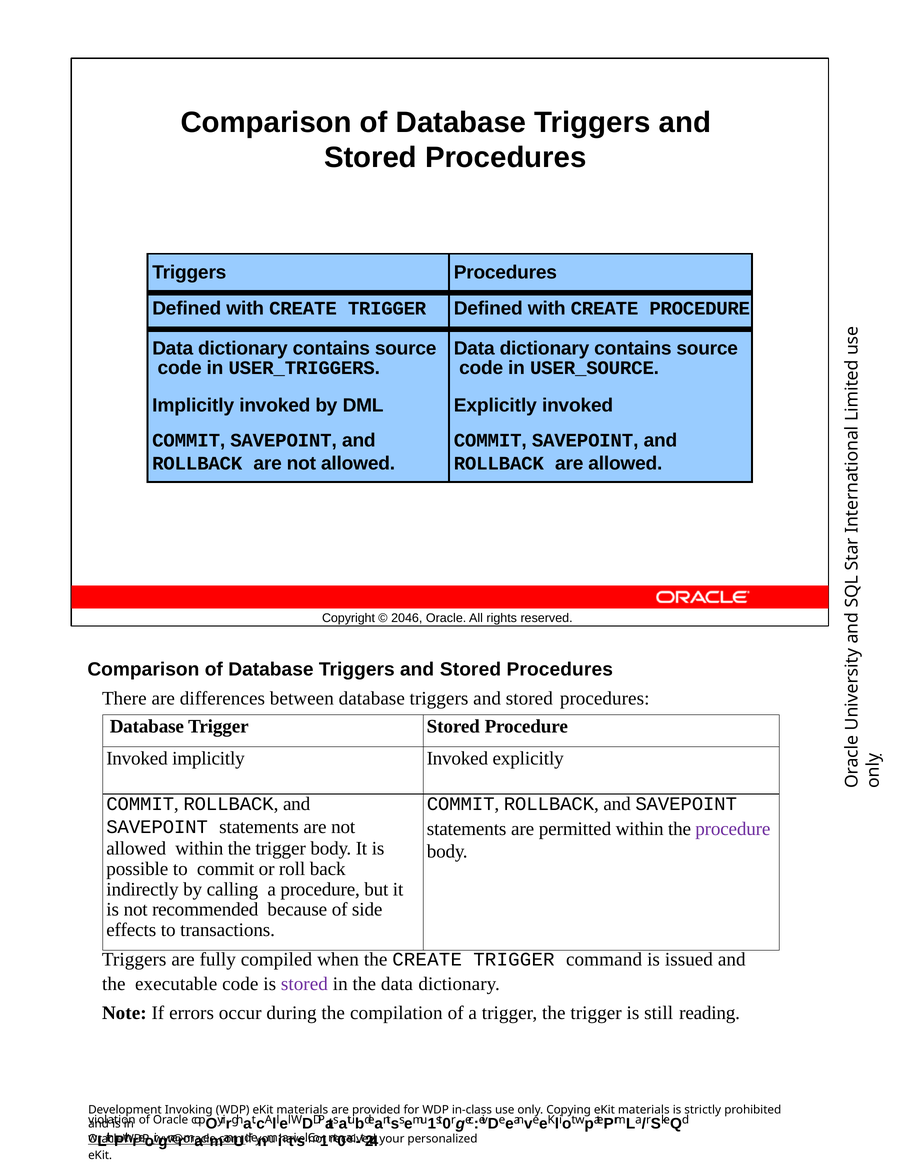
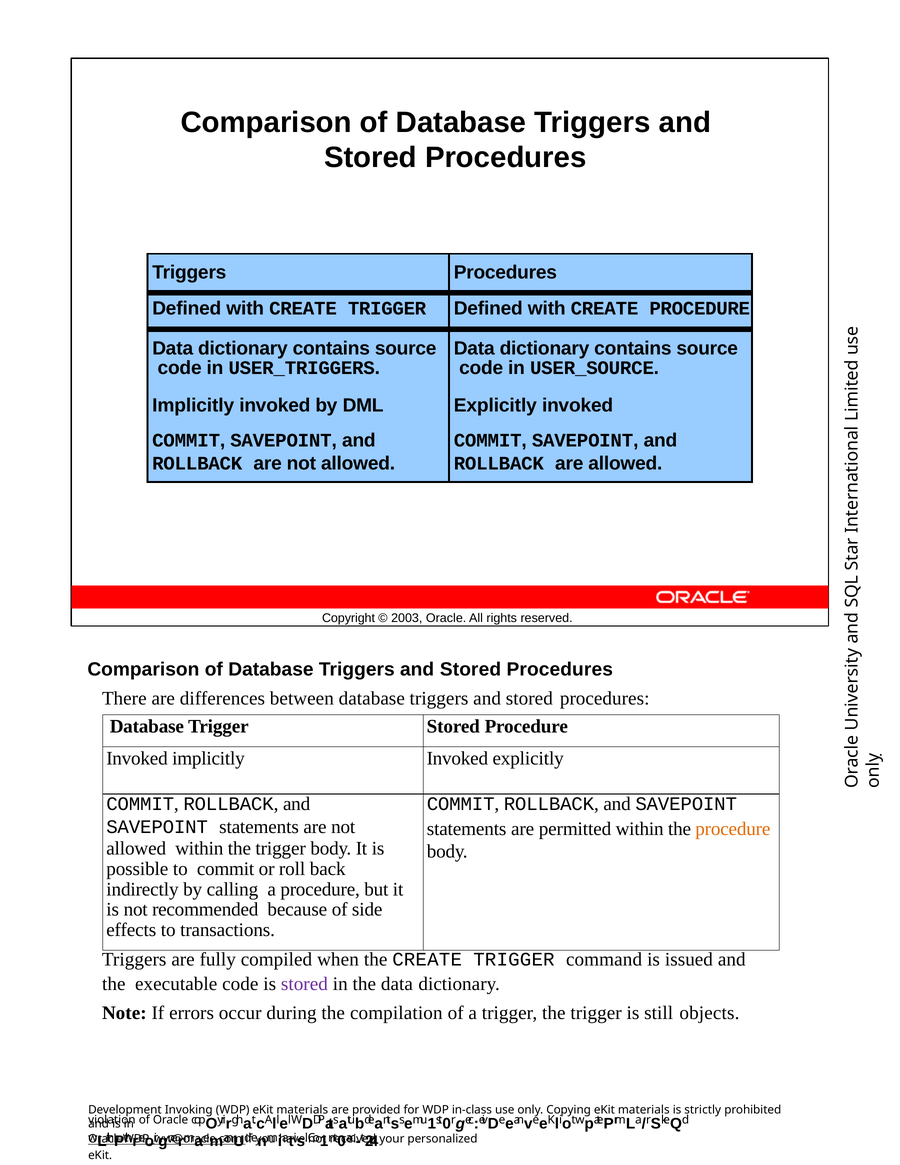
2046: 2046 -> 2003
procedure at (733, 829) colour: purple -> orange
reading: reading -> objects
